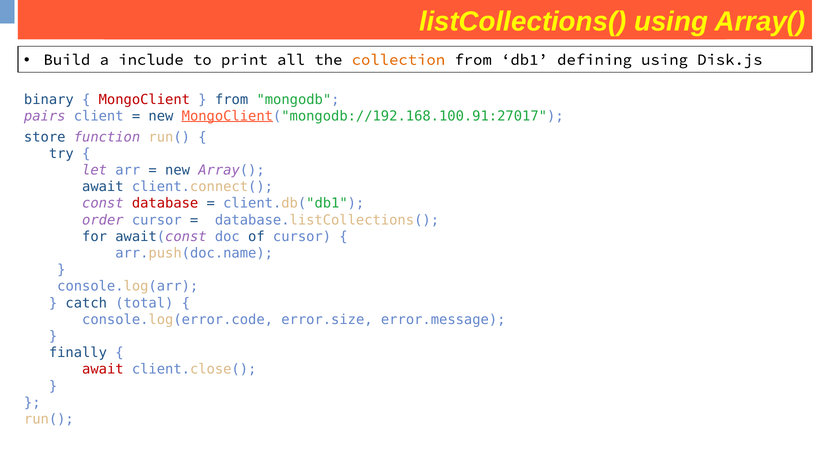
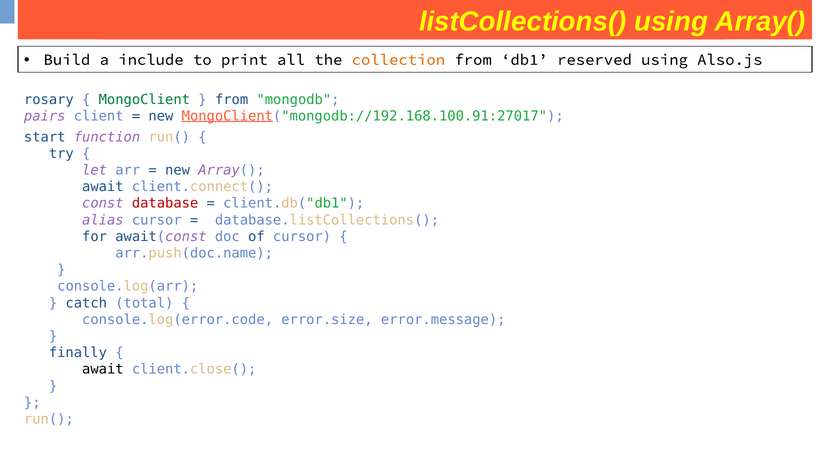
defining: defining -> reserved
Disk.js: Disk.js -> Also.js
binary: binary -> rosary
MongoClient colour: red -> green
store: store -> start
order: order -> alias
await at (103, 369) colour: red -> black
